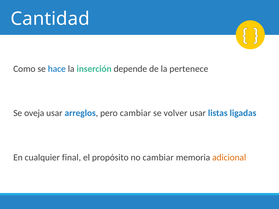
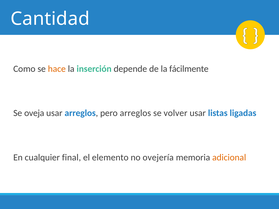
hace colour: blue -> orange
pertenece: pertenece -> fácilmente
pero cambiar: cambiar -> arreglos
propósito: propósito -> elemento
no cambiar: cambiar -> ovejería
